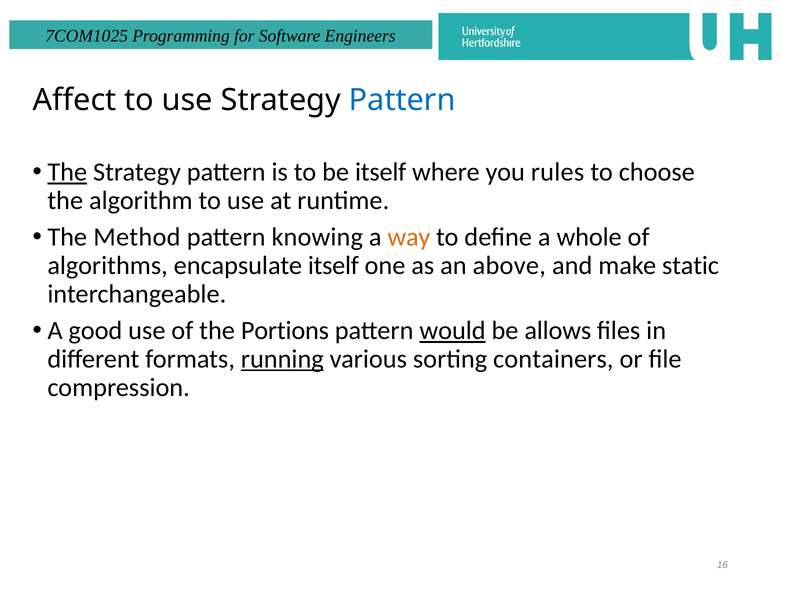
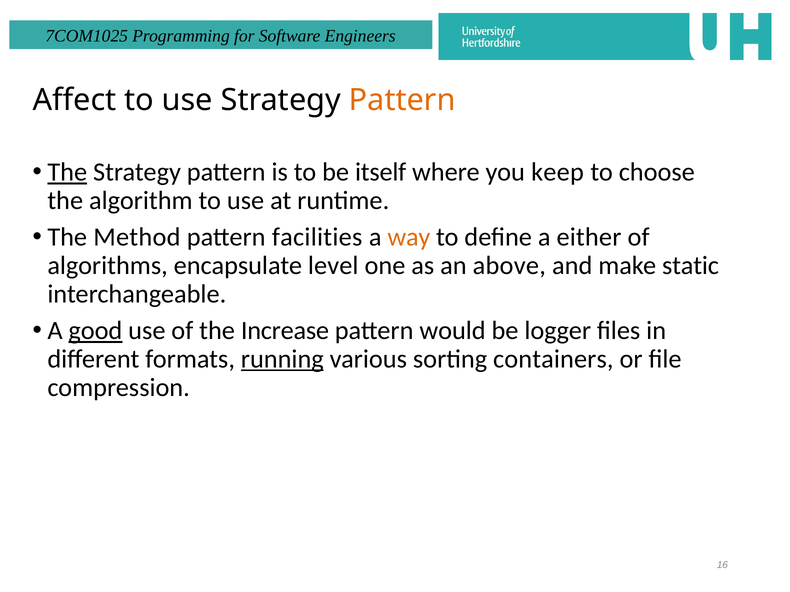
Pattern at (402, 100) colour: blue -> orange
rules: rules -> keep
knowing: knowing -> facilities
whole: whole -> either
encapsulate itself: itself -> level
good underline: none -> present
Portions: Portions -> Increase
would underline: present -> none
allows: allows -> logger
